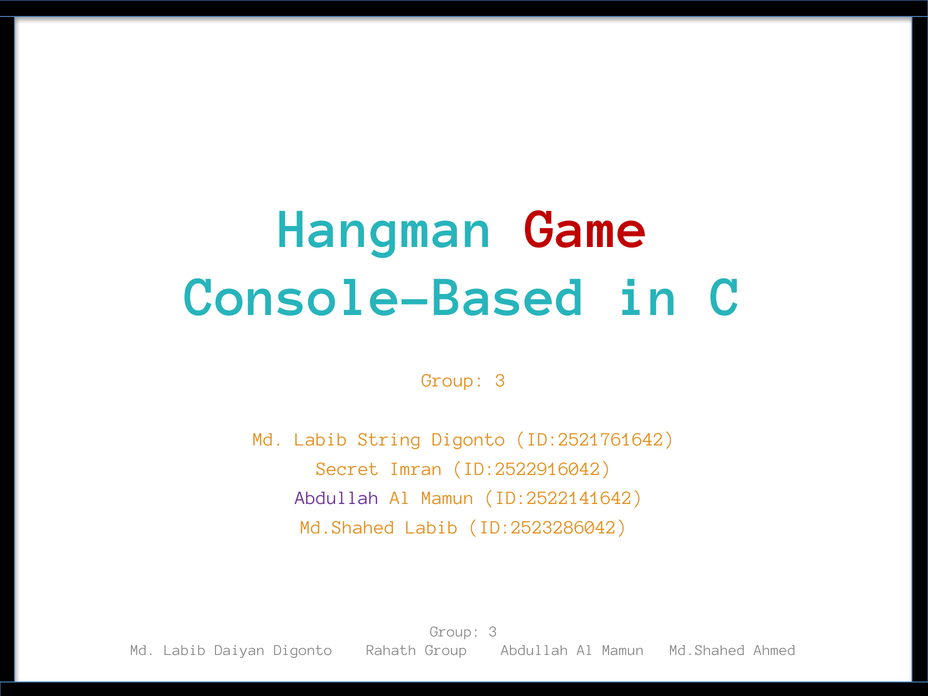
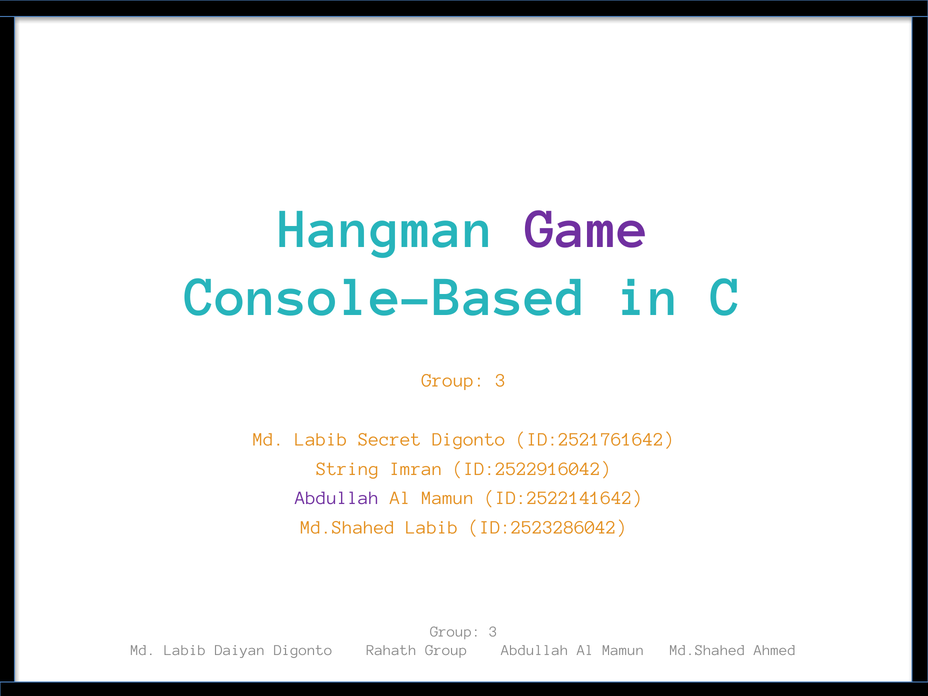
Game colour: red -> purple
String: String -> Secret
Secret: Secret -> String
